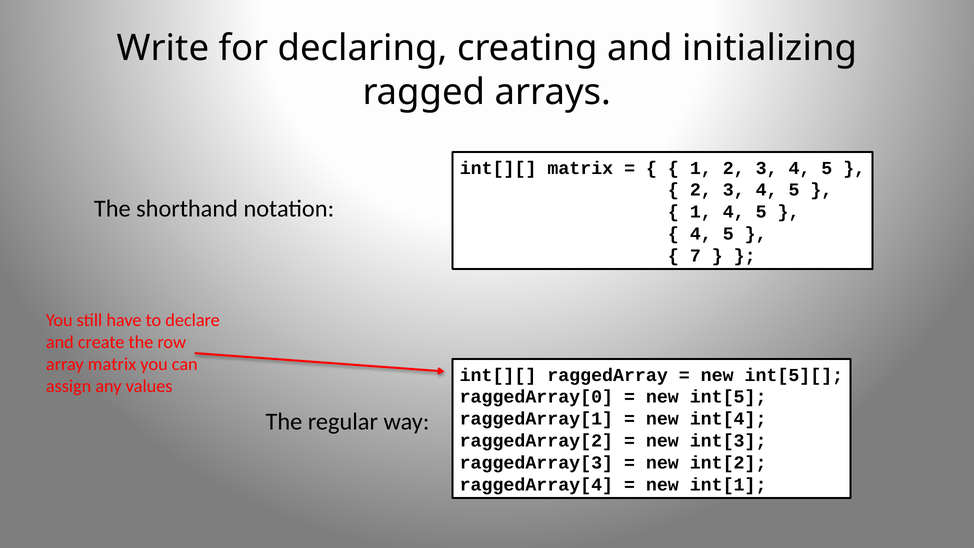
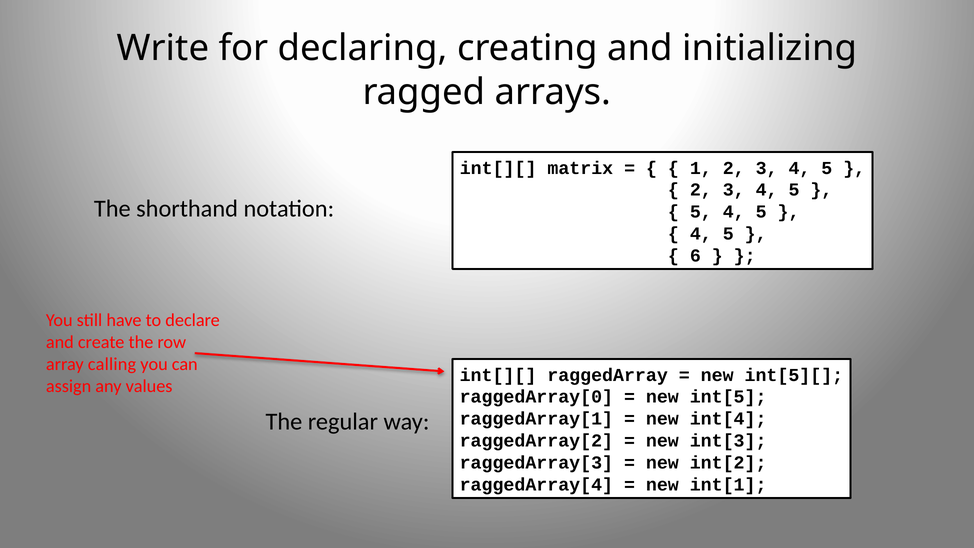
1 at (701, 212): 1 -> 5
7: 7 -> 6
array matrix: matrix -> calling
